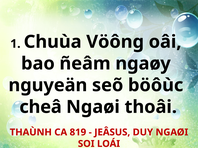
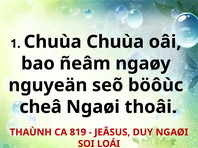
Chuùa Vöông: Vöông -> Chuùa
